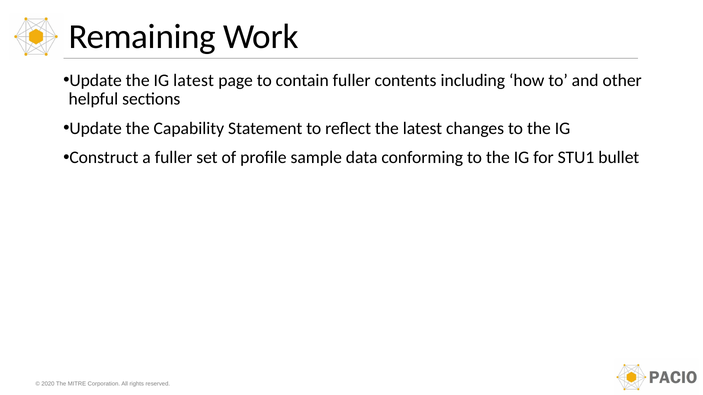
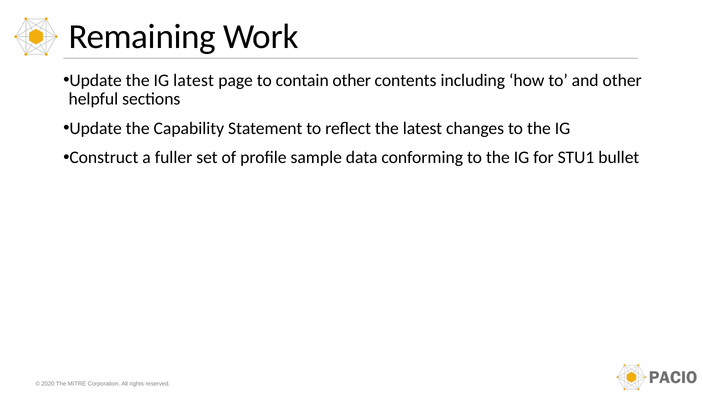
contain fuller: fuller -> other
